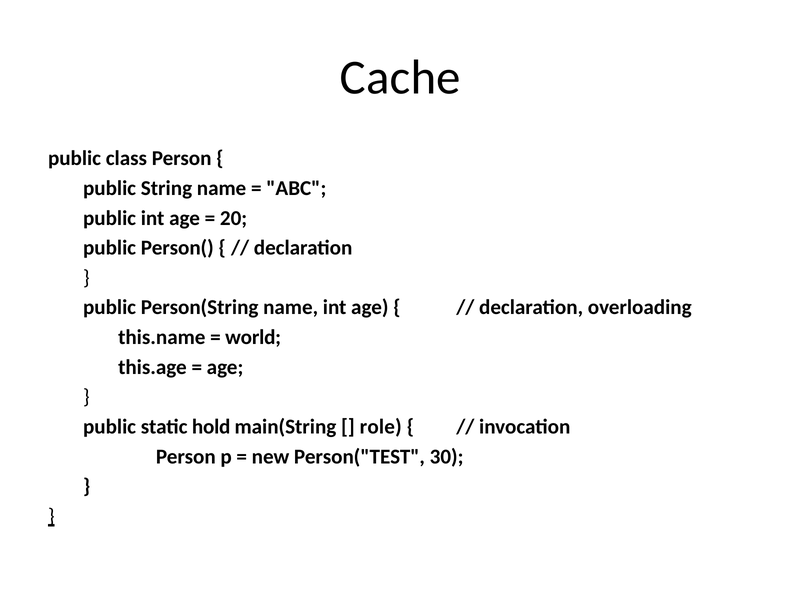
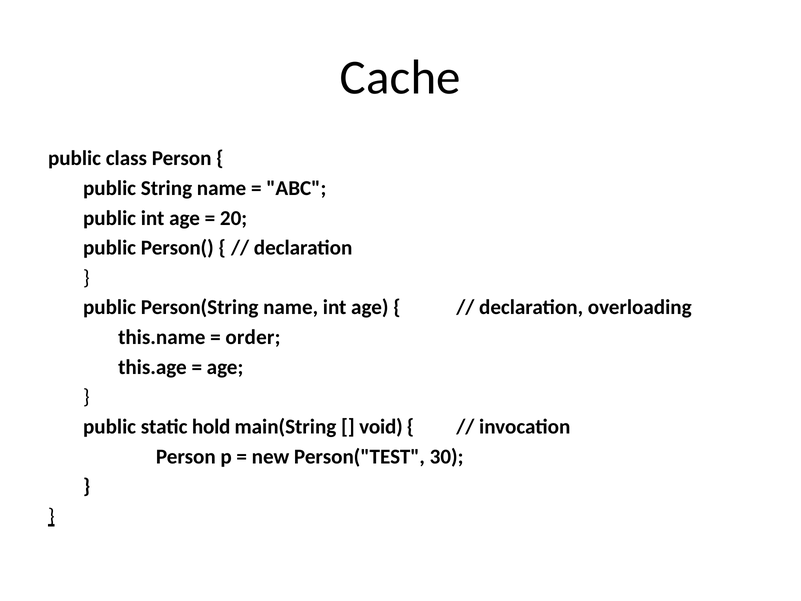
world: world -> order
role: role -> void
